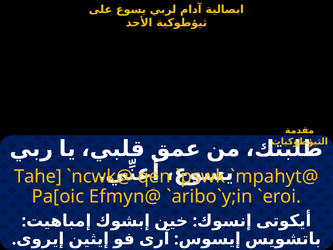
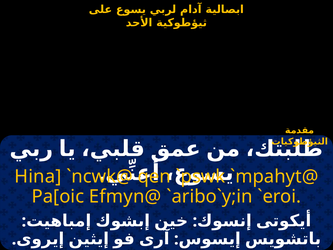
Tahe: Tahe -> Hina
